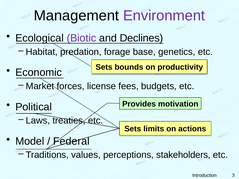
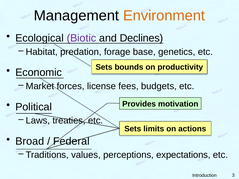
Environment colour: purple -> orange
Model: Model -> Broad
stakeholders: stakeholders -> expectations
